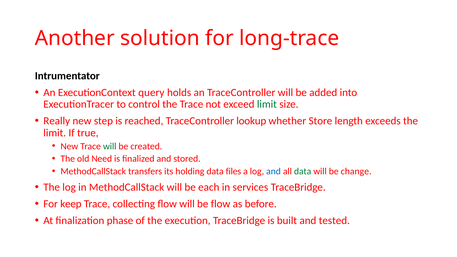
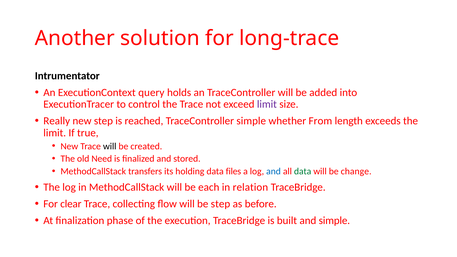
limit at (267, 104) colour: green -> purple
TraceController lookup: lookup -> simple
Store: Store -> From
will at (110, 146) colour: green -> black
services: services -> relation
keep: keep -> clear
be flow: flow -> step
and tested: tested -> simple
